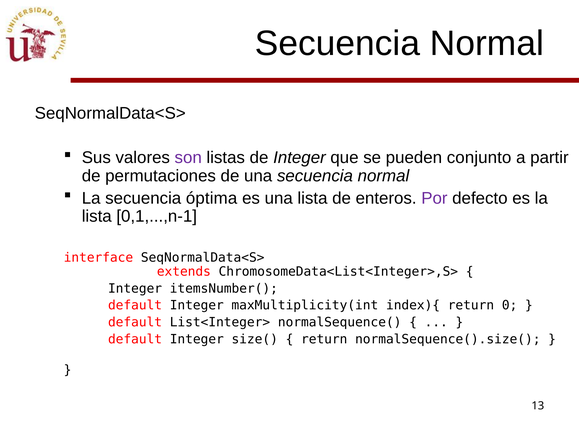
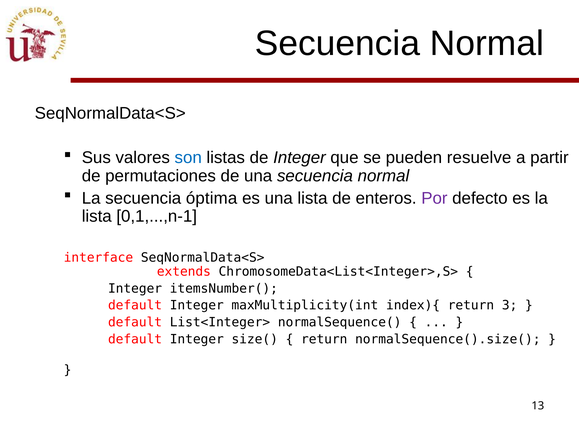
son colour: purple -> blue
conjunto: conjunto -> resuelve
0: 0 -> 3
